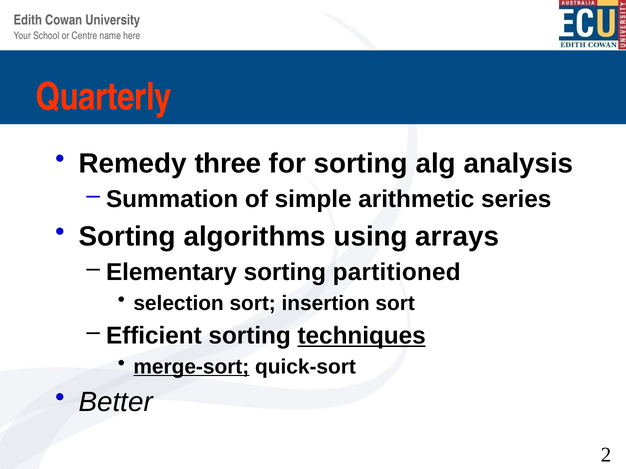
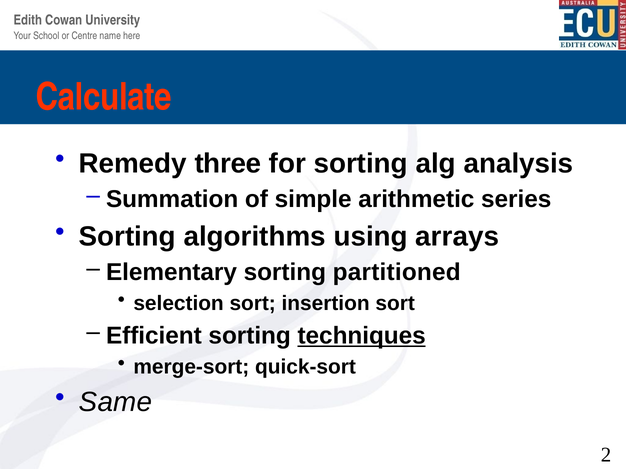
Quarterly: Quarterly -> Calculate
merge-sort underline: present -> none
Better: Better -> Same
